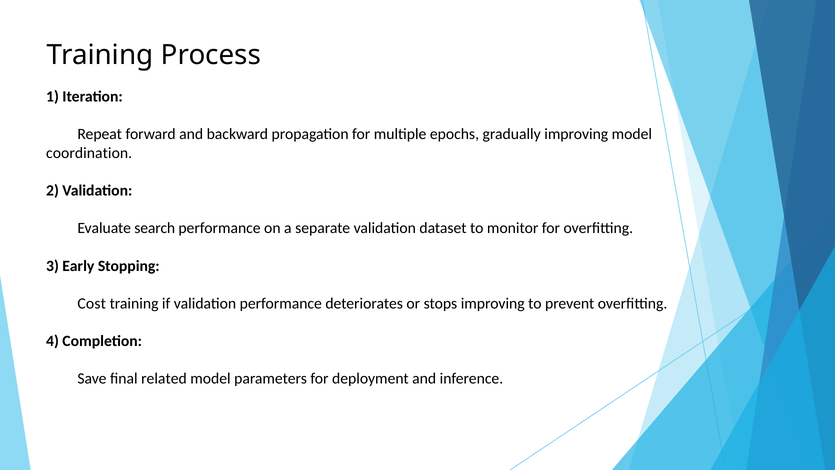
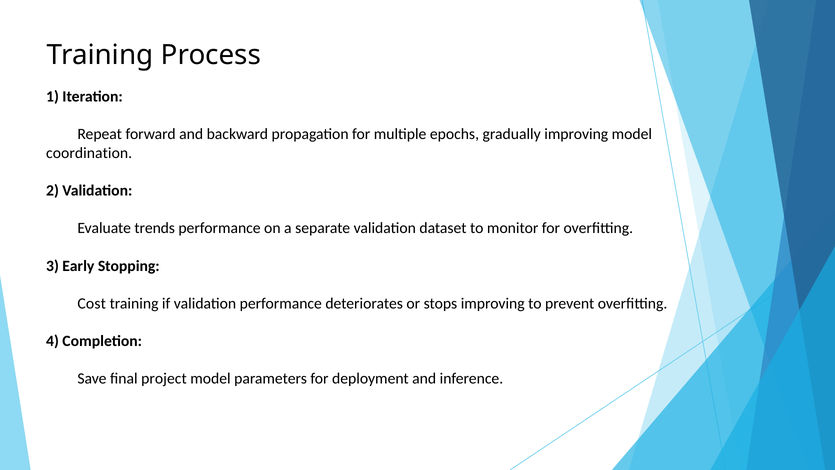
search: search -> trends
related: related -> project
